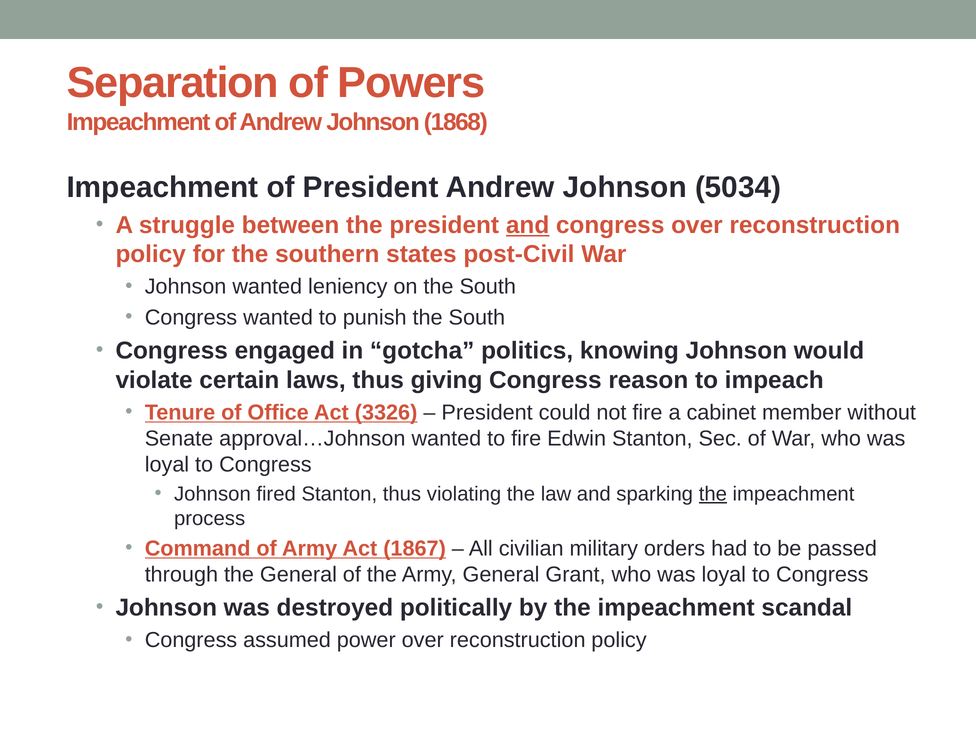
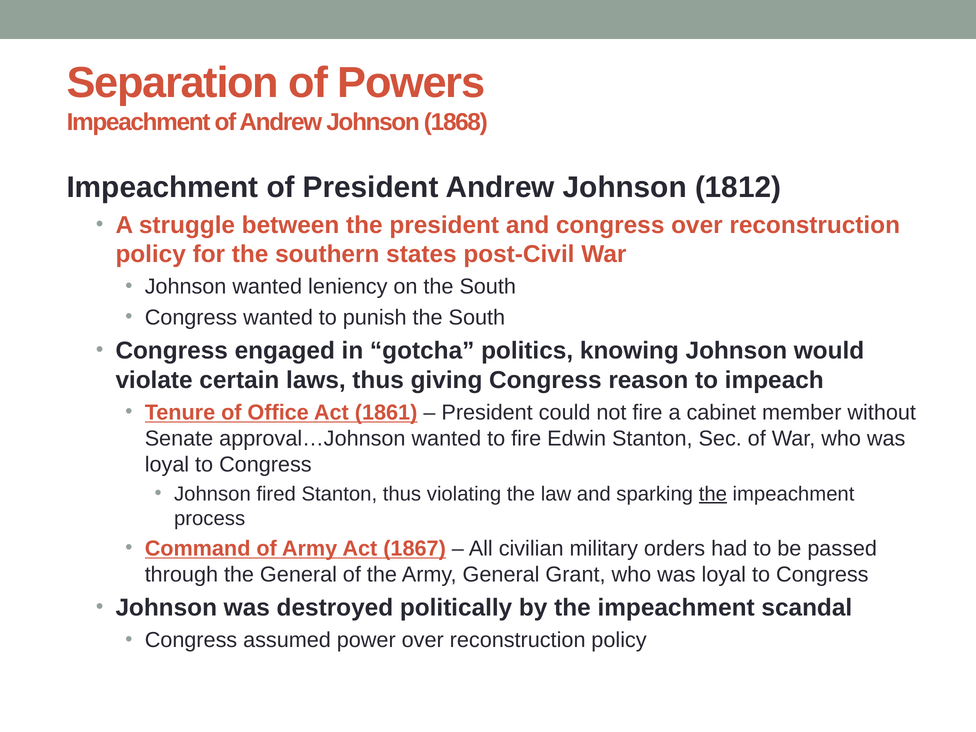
5034: 5034 -> 1812
and at (528, 225) underline: present -> none
3326: 3326 -> 1861
